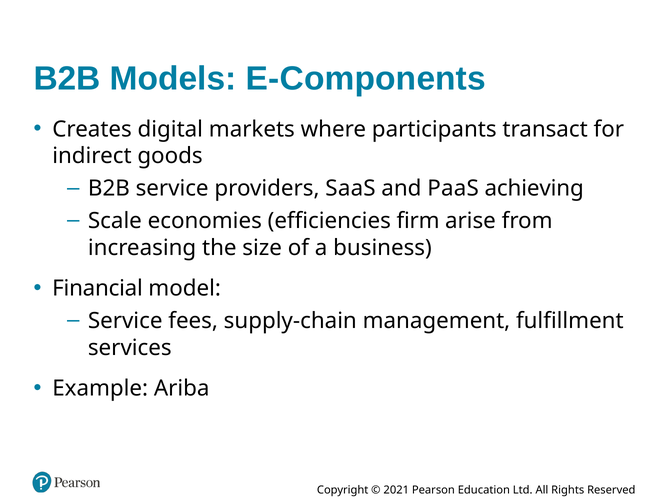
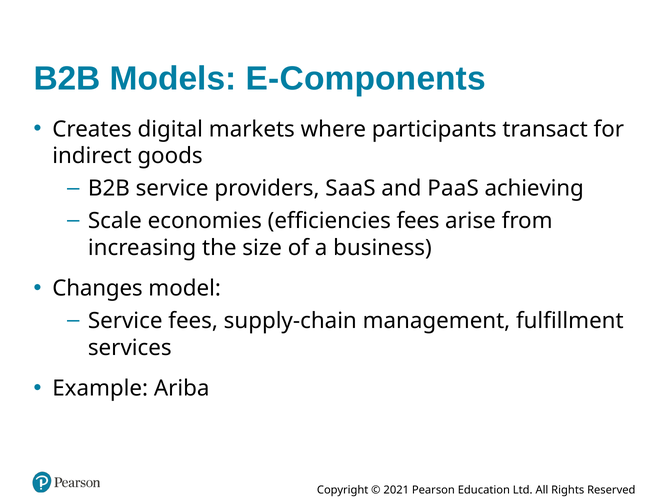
efficiencies firm: firm -> fees
Financial: Financial -> Changes
